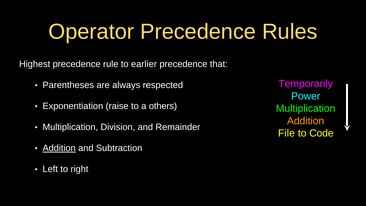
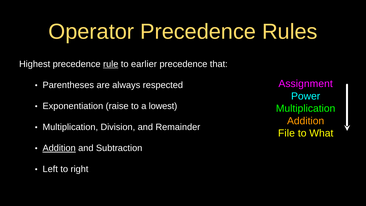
rule underline: none -> present
Temporarily: Temporarily -> Assignment
others: others -> lowest
Code: Code -> What
